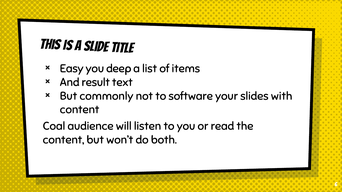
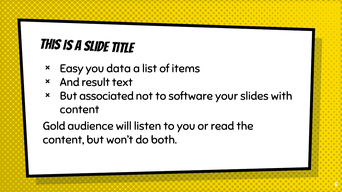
deep: deep -> data
commonly: commonly -> associated
Coal: Coal -> Gold
